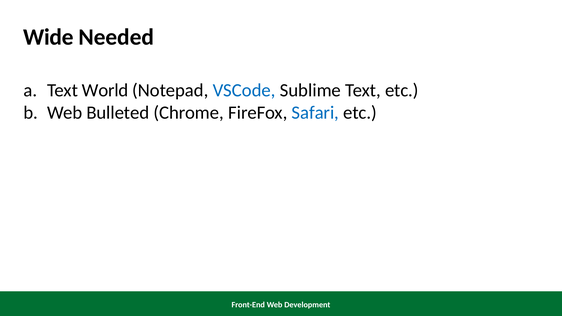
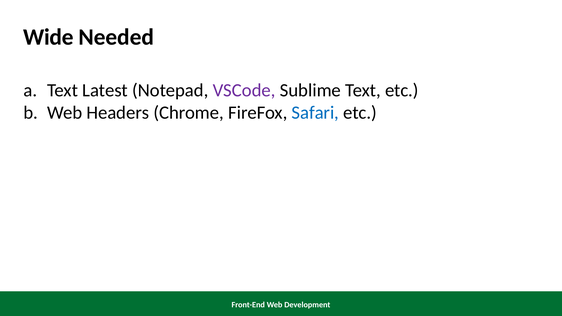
World: World -> Latest
VSCode colour: blue -> purple
Bulleted: Bulleted -> Headers
